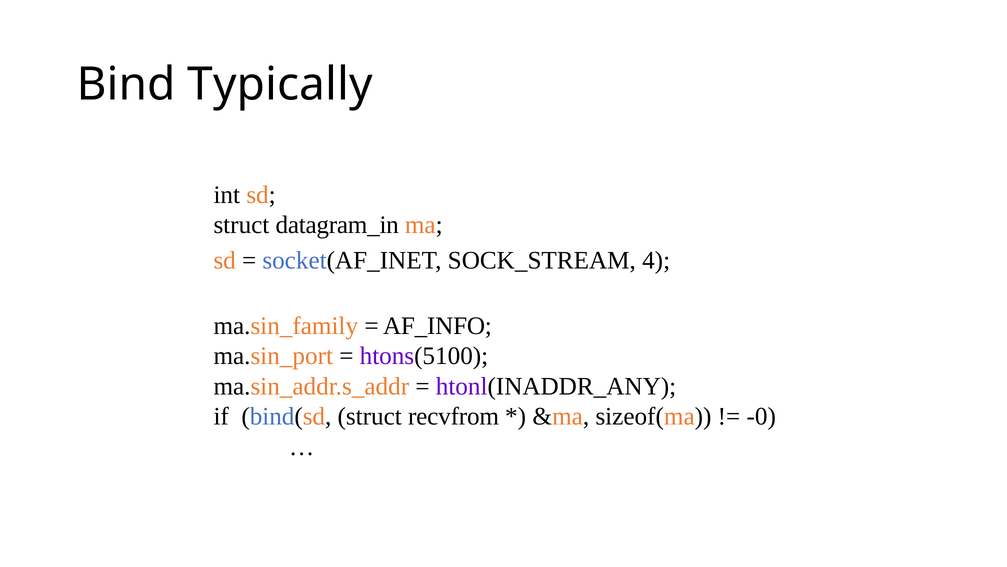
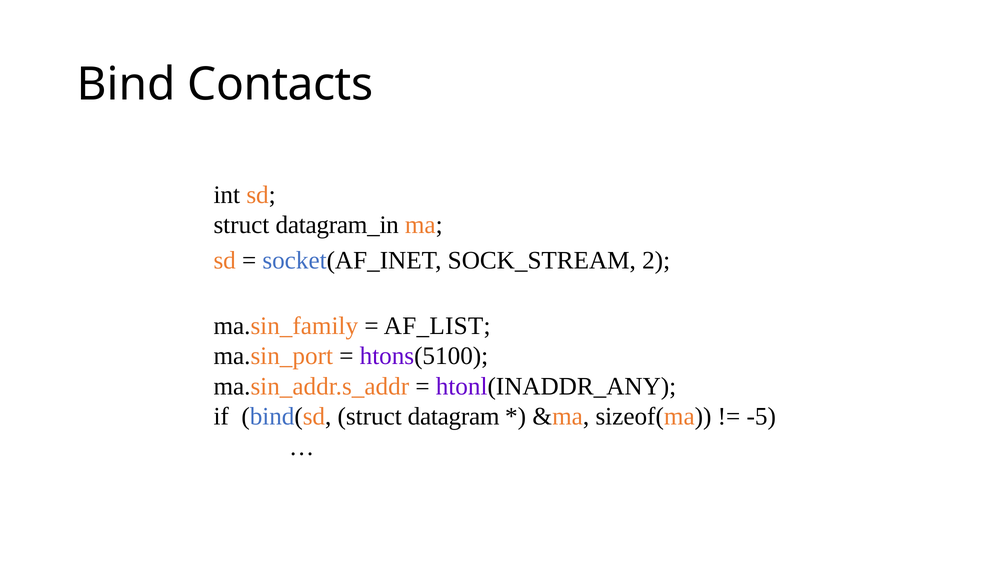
Typically: Typically -> Contacts
4: 4 -> 2
AF_INFO: AF_INFO -> AF_LIST
recvfrom: recvfrom -> datagram
-0: -0 -> -5
